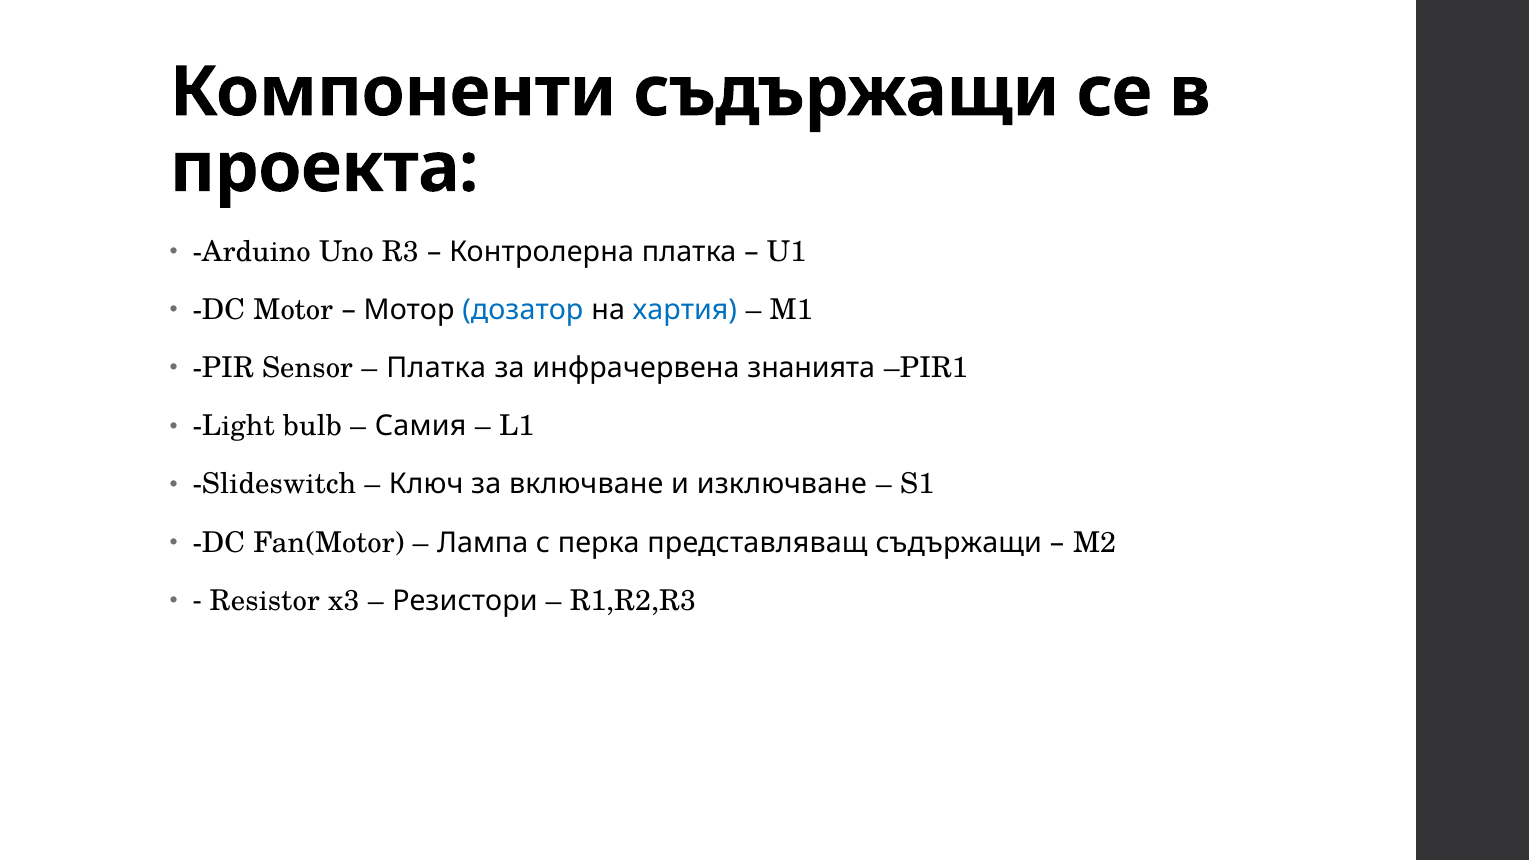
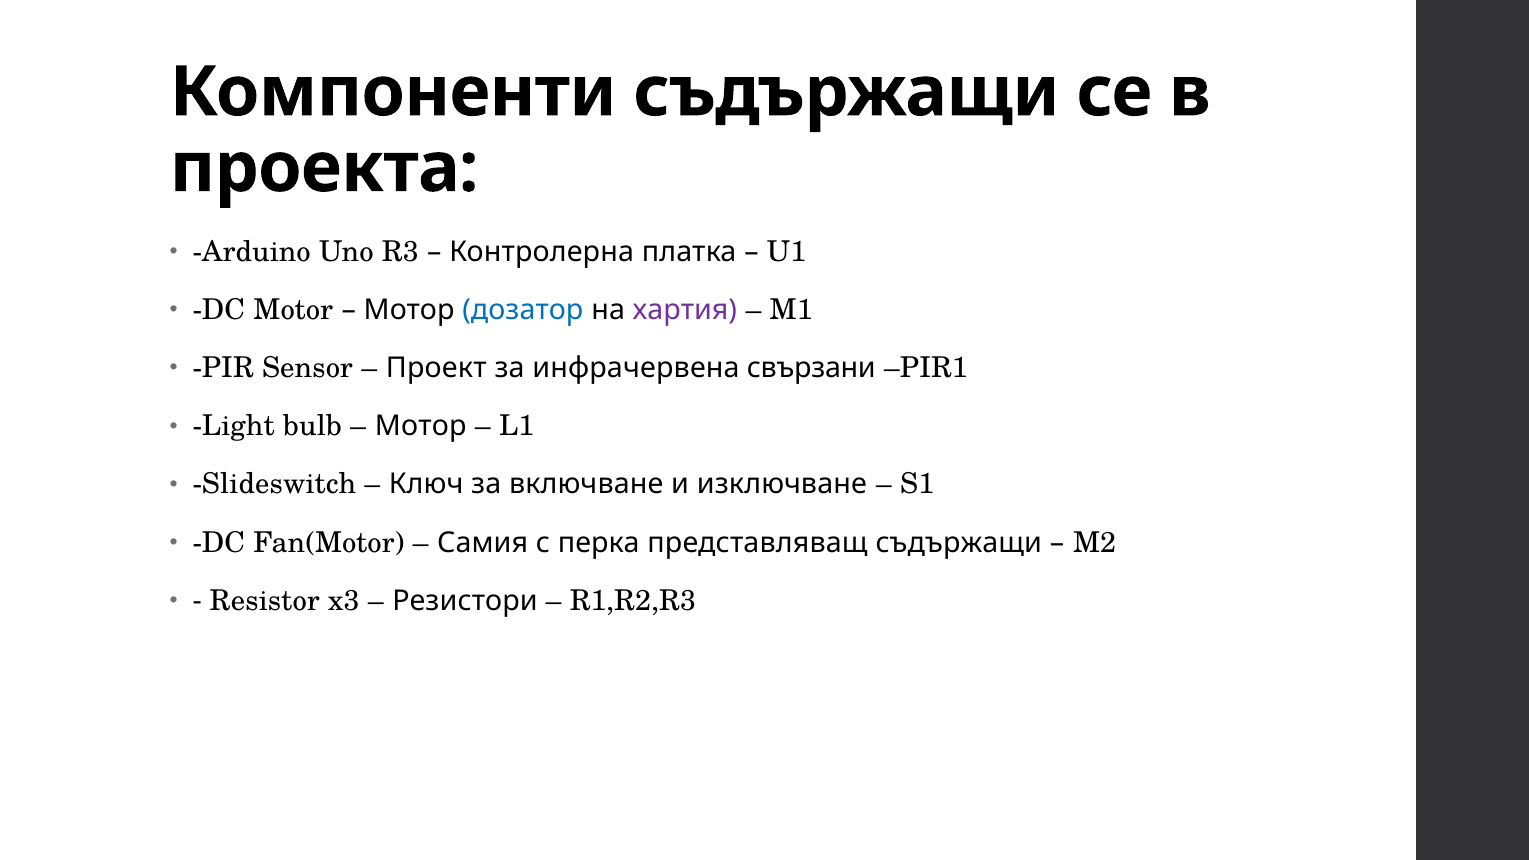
хартия colour: blue -> purple
Платка at (436, 368): Платка -> Проект
знанията: знанията -> свързани
Самия at (421, 426): Самия -> Мотор
Лампа: Лампа -> Самия
